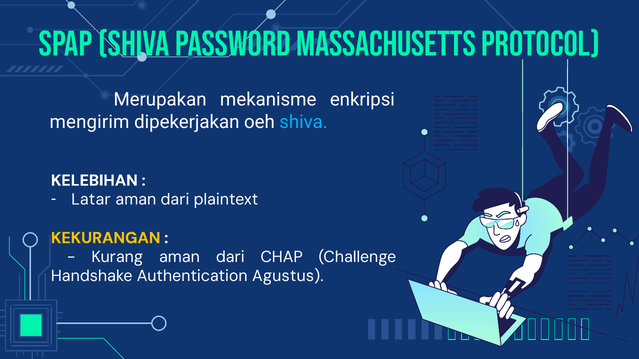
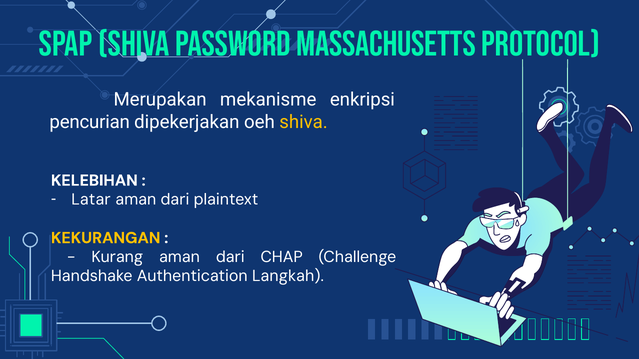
mengirim: mengirim -> pencurian
shiva at (304, 122) colour: light blue -> yellow
Agustus: Agustus -> Langkah
